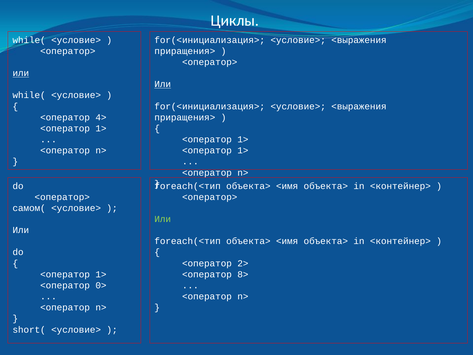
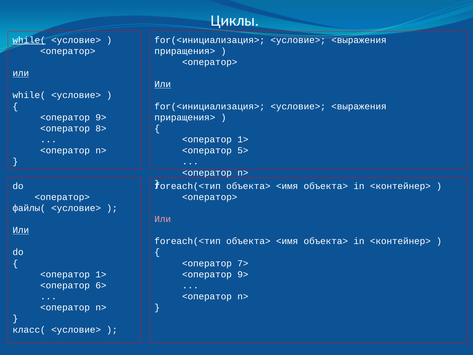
while( at (29, 40) underline: none -> present
4> at (101, 117): 4> -> 9>
1> at (101, 128): 1> -> 8>
1> at (243, 150): 1> -> 5>
самом(: самом( -> файлы(
Или at (163, 219) colour: light green -> pink
Или at (21, 230) underline: none -> present
2>: 2> -> 7>
8> at (243, 274): 8> -> 9>
0>: 0> -> 6>
short(: short( -> класс(
